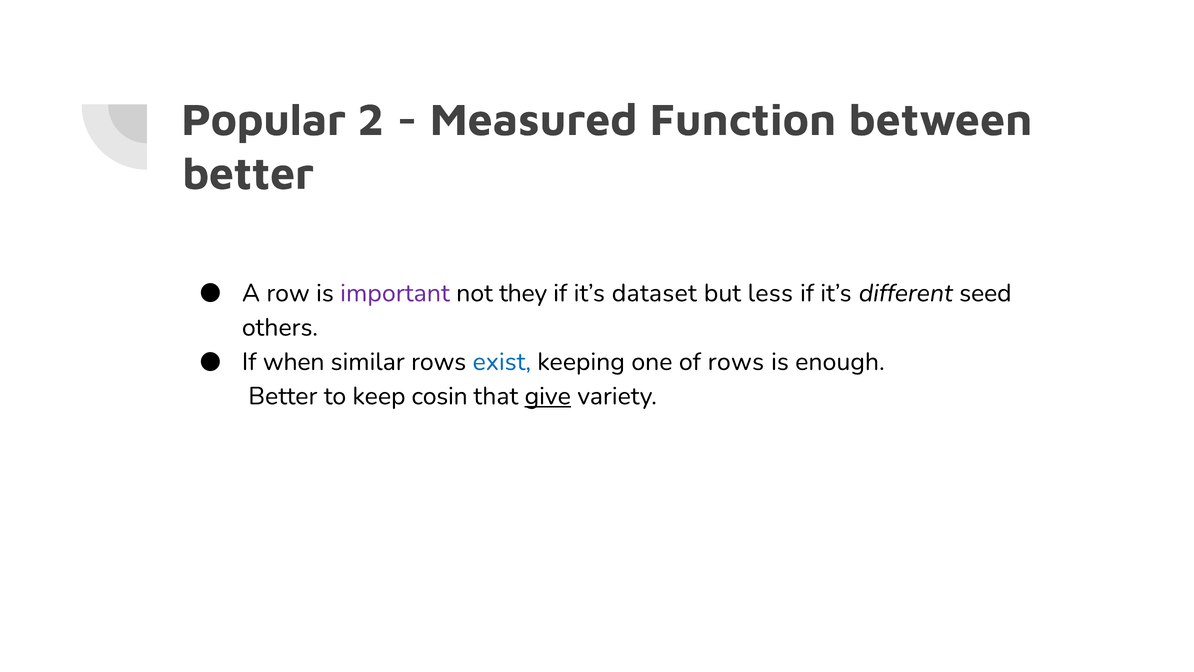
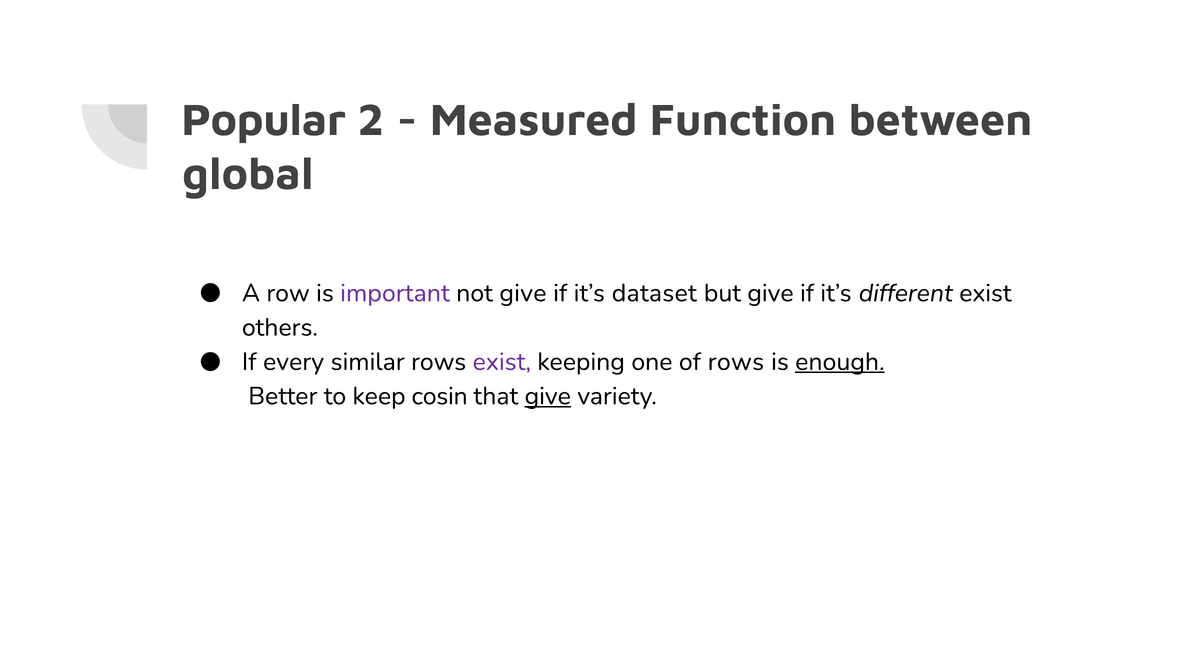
better at (248, 174): better -> global
not they: they -> give
but less: less -> give
different seed: seed -> exist
when: when -> every
exist at (502, 362) colour: blue -> purple
enough underline: none -> present
